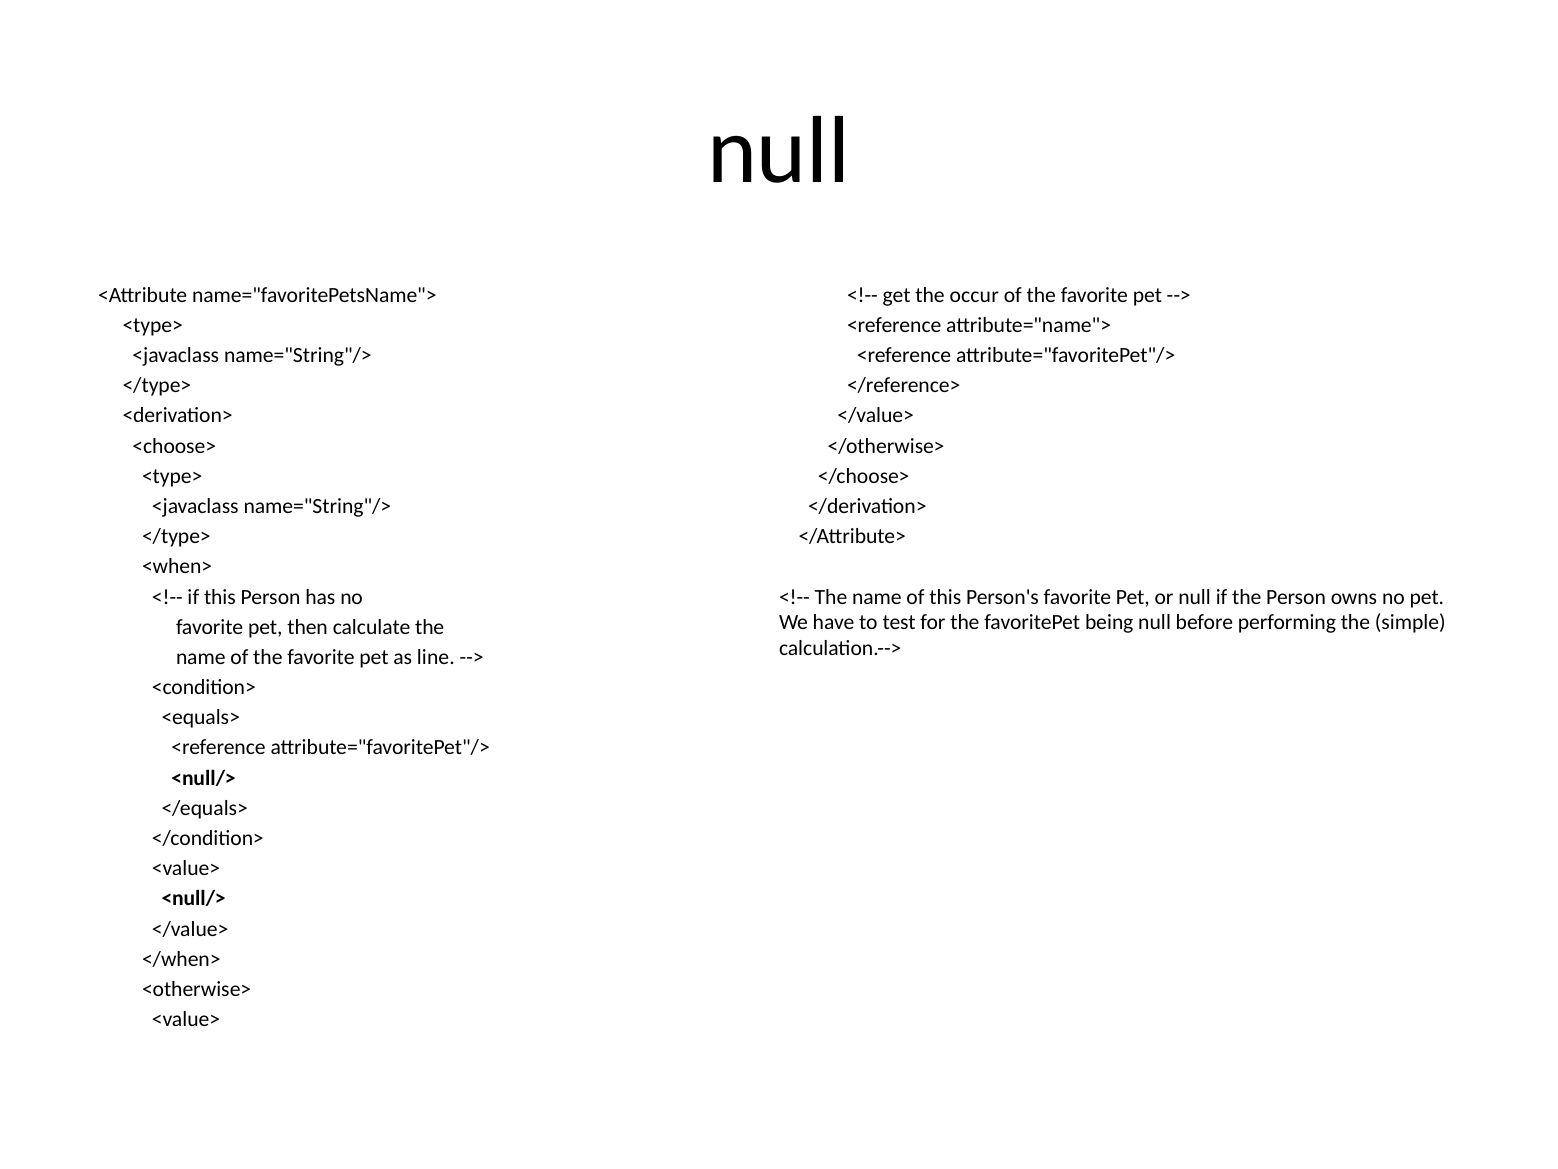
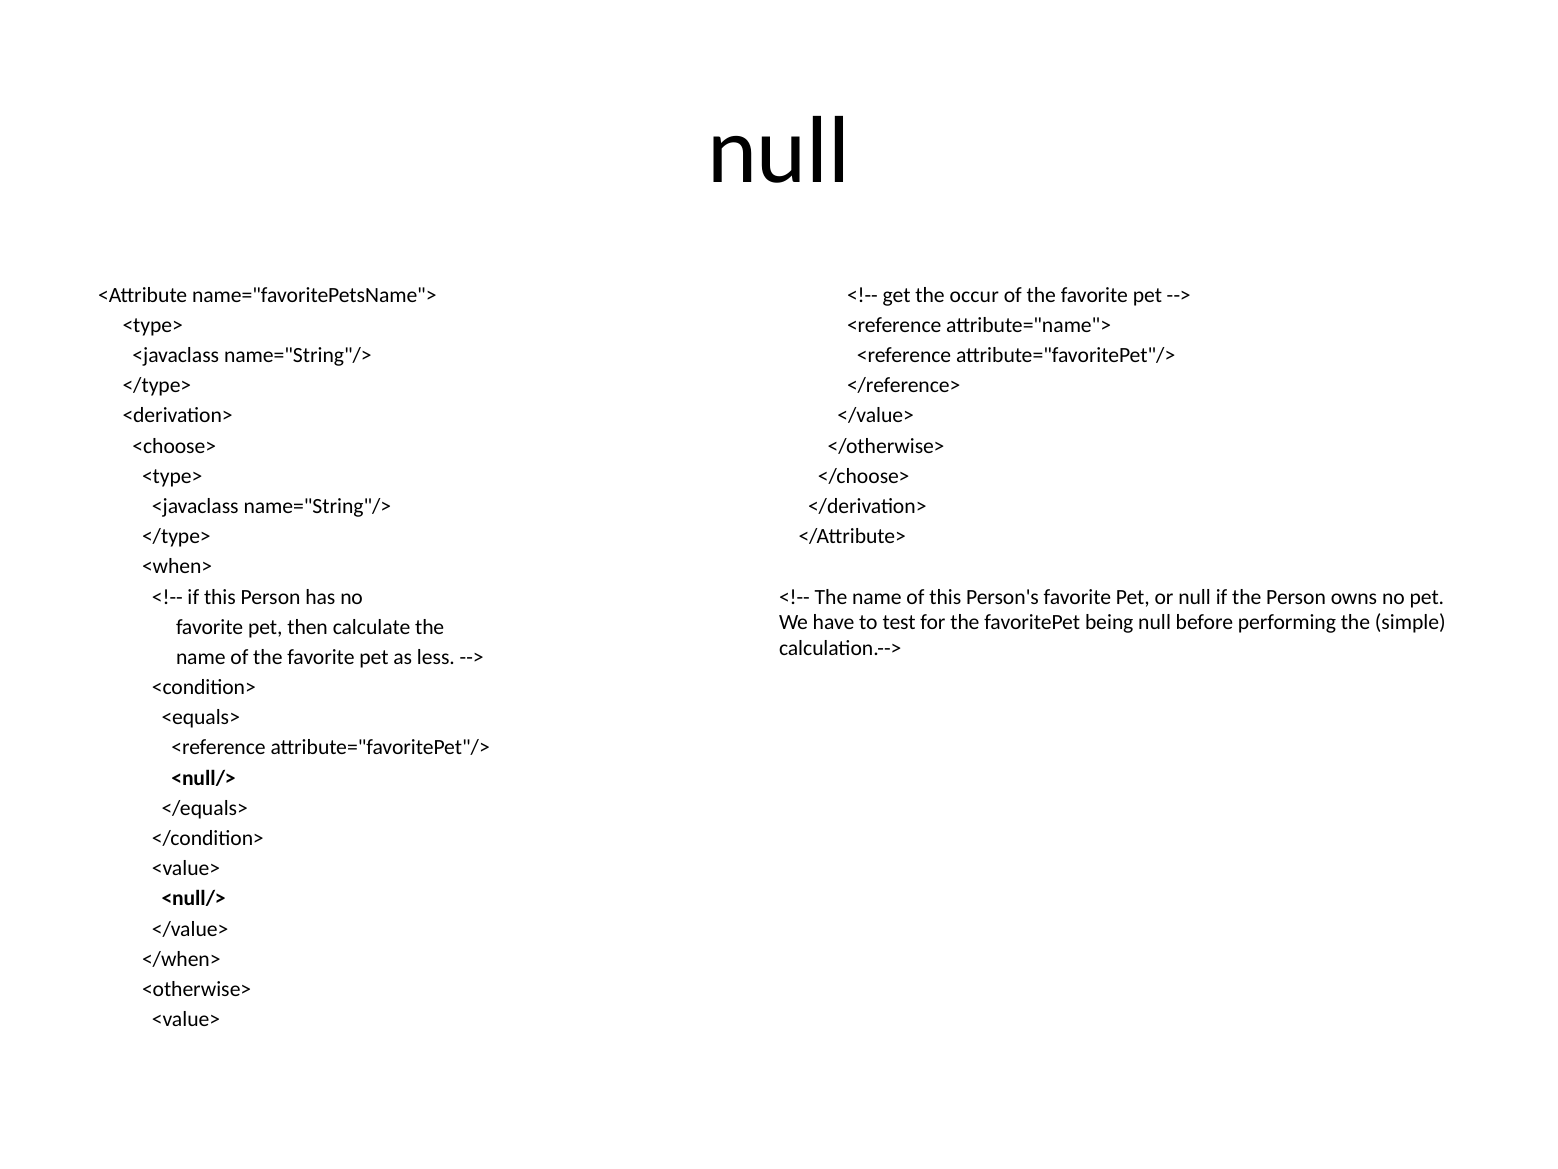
line: line -> less
